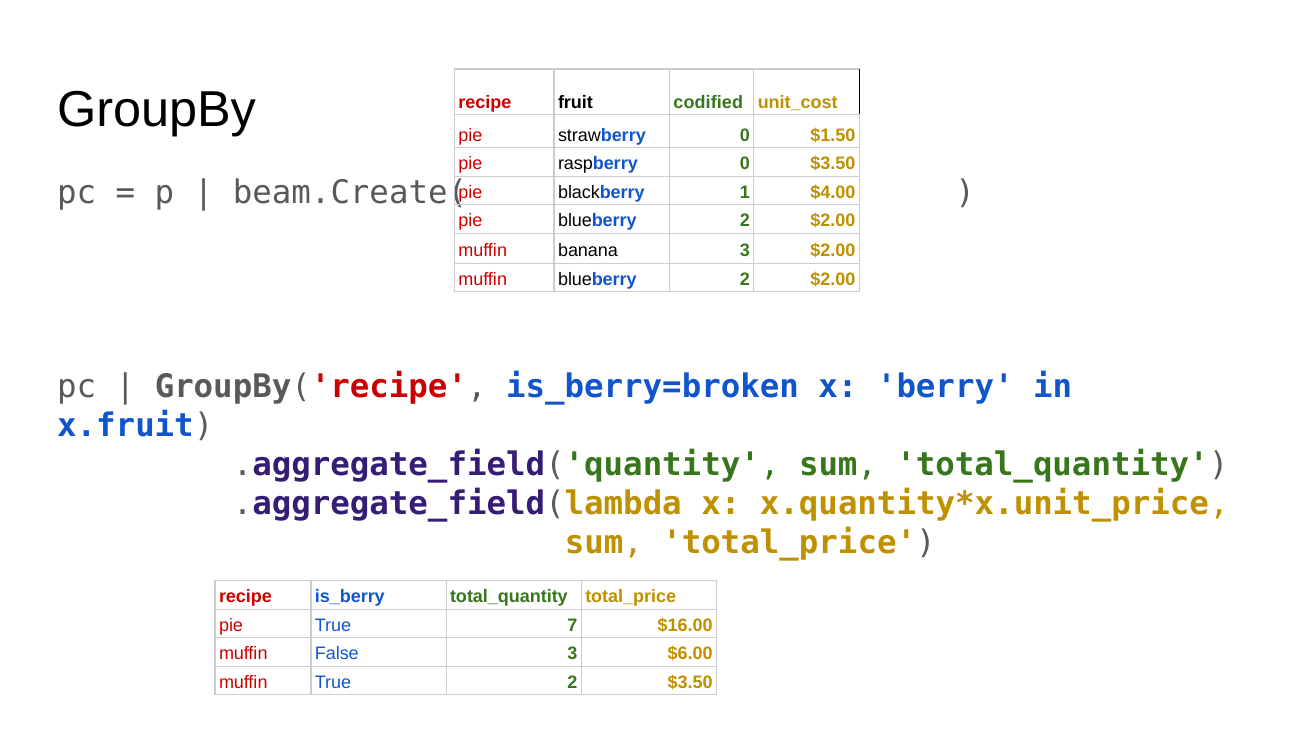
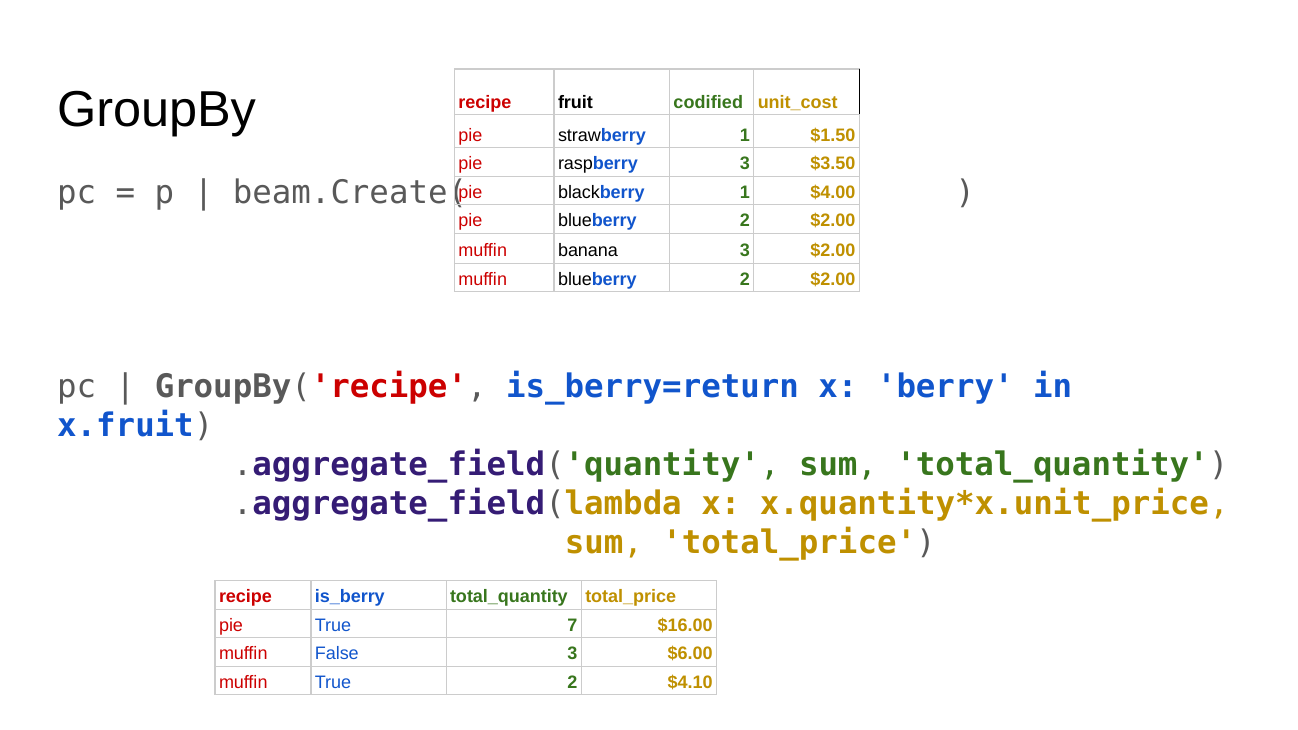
strawberry 0: 0 -> 1
raspberry 0: 0 -> 3
is_berry=broken: is_berry=broken -> is_berry=return
2 $3.50: $3.50 -> $4.10
